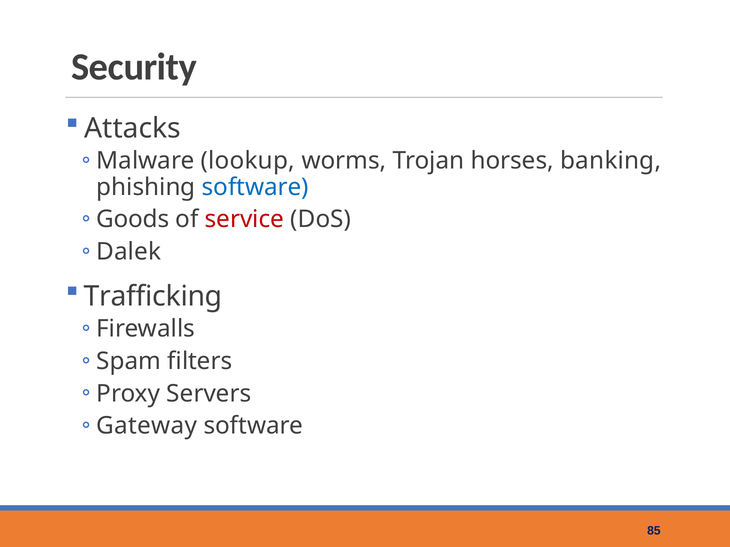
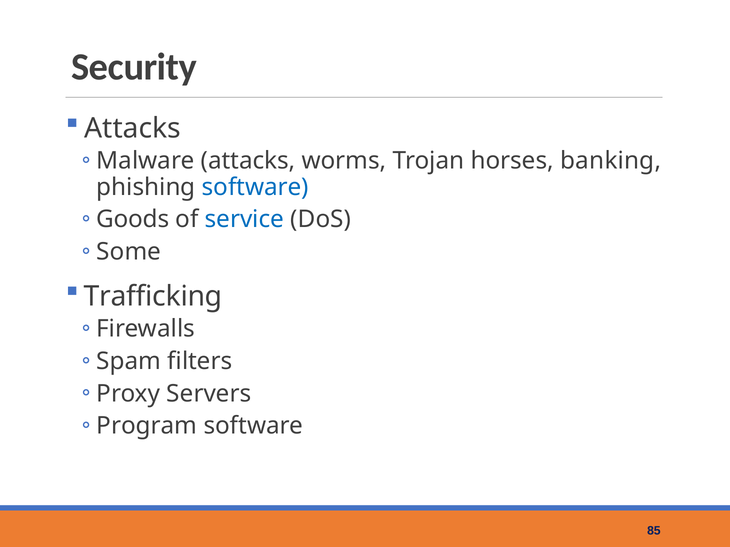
Malware lookup: lookup -> attacks
service colour: red -> blue
Dalek: Dalek -> Some
Gateway: Gateway -> Program
